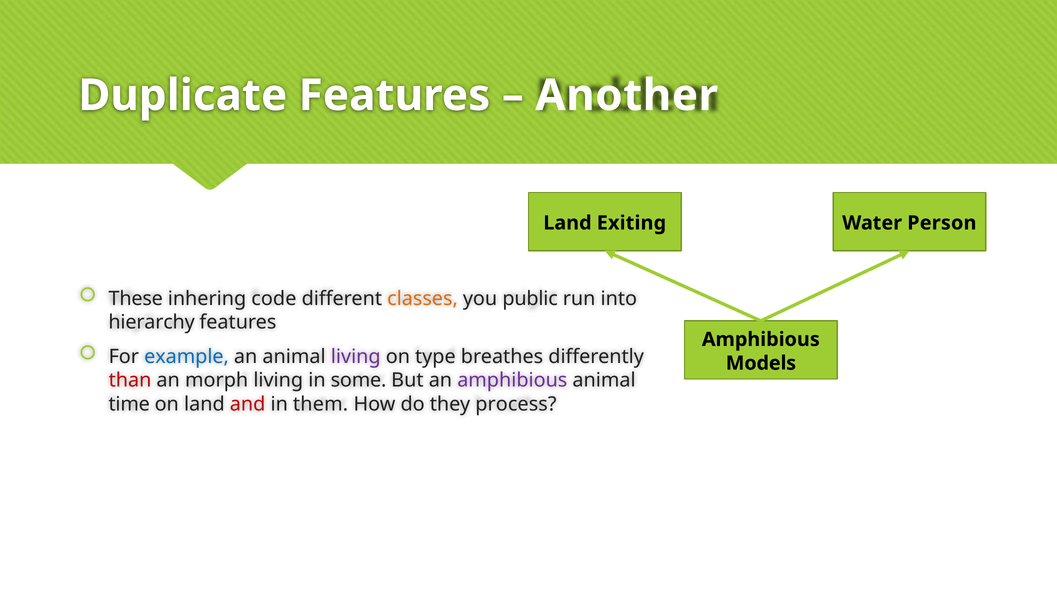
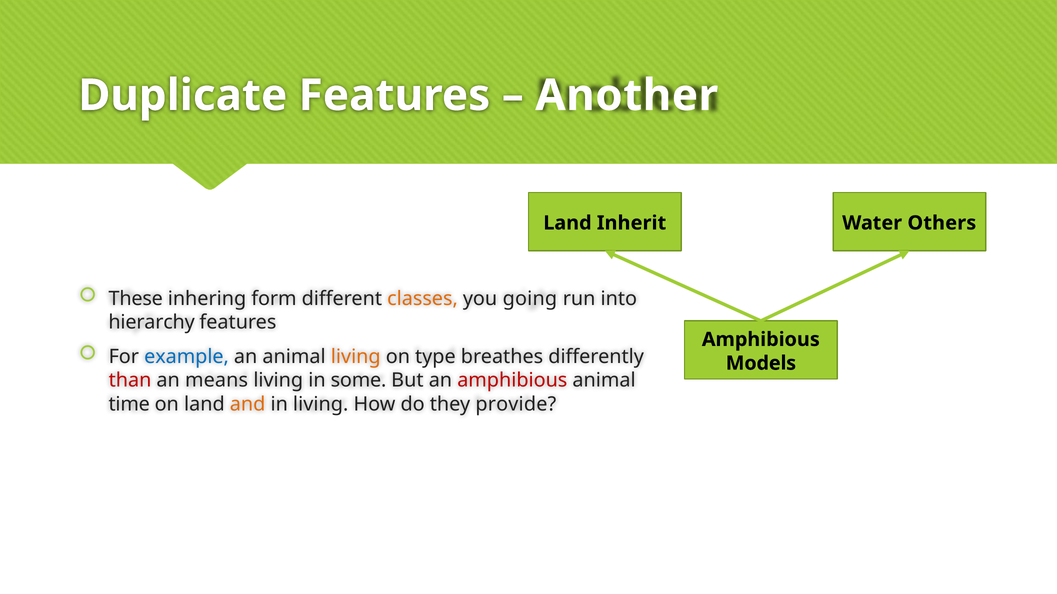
Exiting: Exiting -> Inherit
Person: Person -> Others
code: code -> form
public: public -> going
living at (356, 357) colour: purple -> orange
morph: morph -> means
amphibious at (512, 381) colour: purple -> red
and colour: red -> orange
in them: them -> living
process: process -> provide
